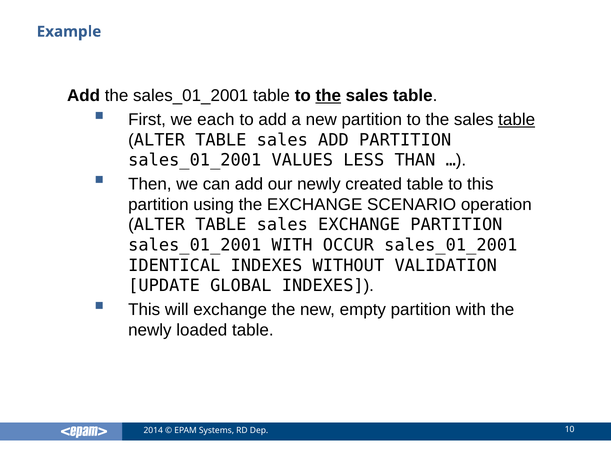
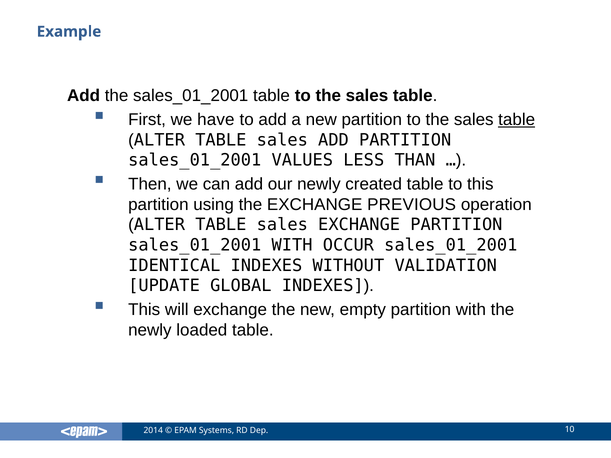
the at (328, 96) underline: present -> none
each: each -> have
SCENARIO: SCENARIO -> PREVIOUS
